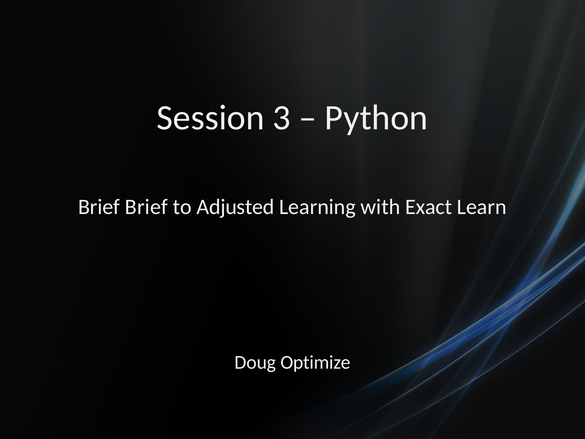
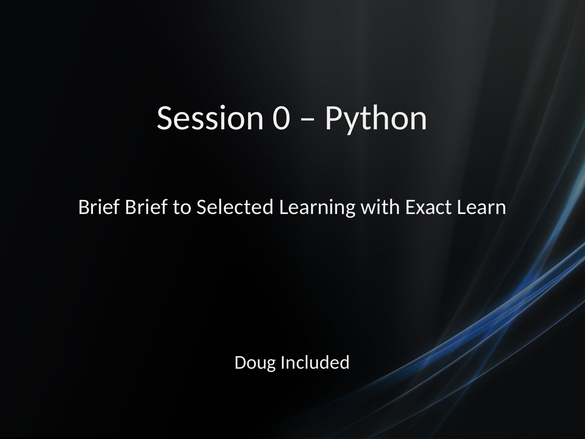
3: 3 -> 0
Adjusted: Adjusted -> Selected
Optimize: Optimize -> Included
